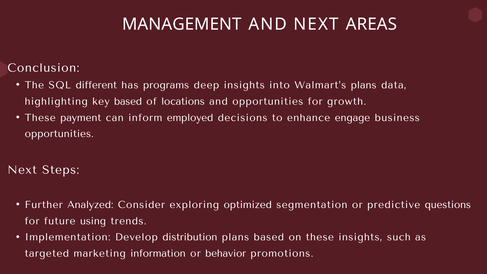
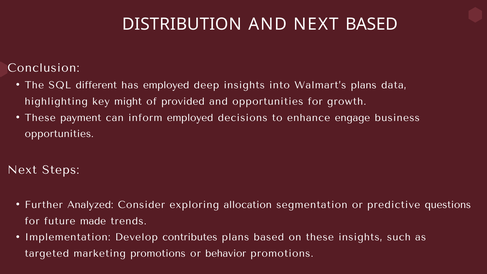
MANAGEMENT: MANAGEMENT -> DISTRIBUTION
NEXT AREAS: AREAS -> BASED
has programs: programs -> employed
key based: based -> might
locations: locations -> provided
optimized: optimized -> allocation
using: using -> made
distribution: distribution -> contributes
marketing information: information -> promotions
